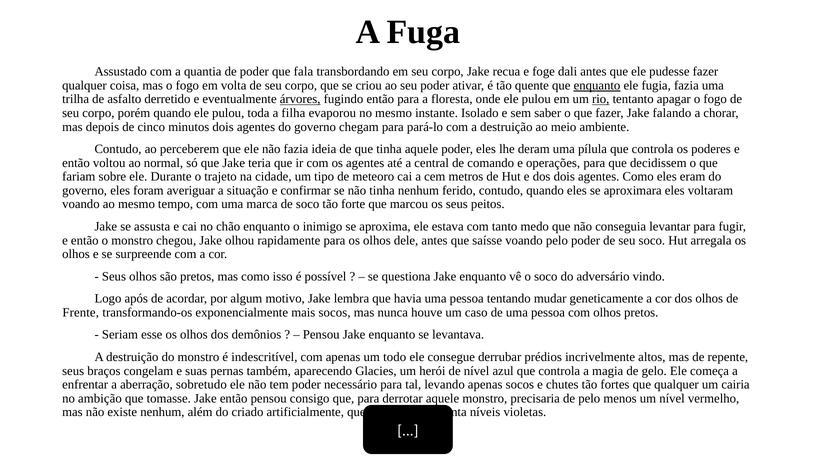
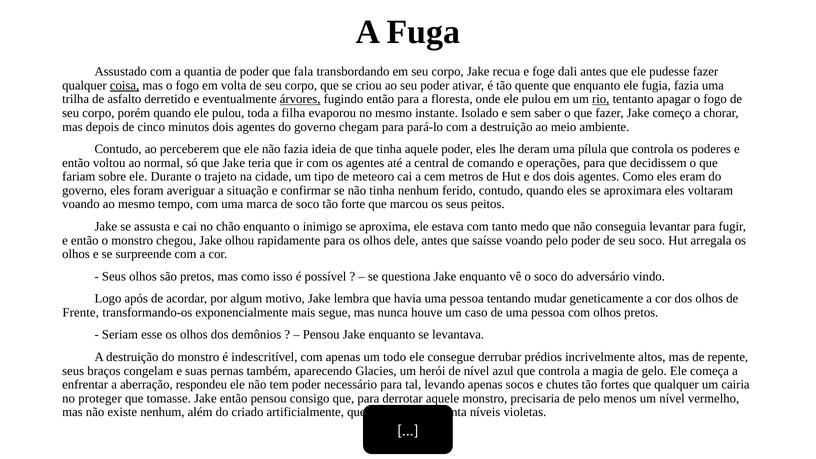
coisa underline: none -> present
enquanto at (597, 85) underline: present -> none
falando: falando -> começo
mais socos: socos -> segue
sobretudo: sobretudo -> respondeu
ambição: ambição -> proteger
